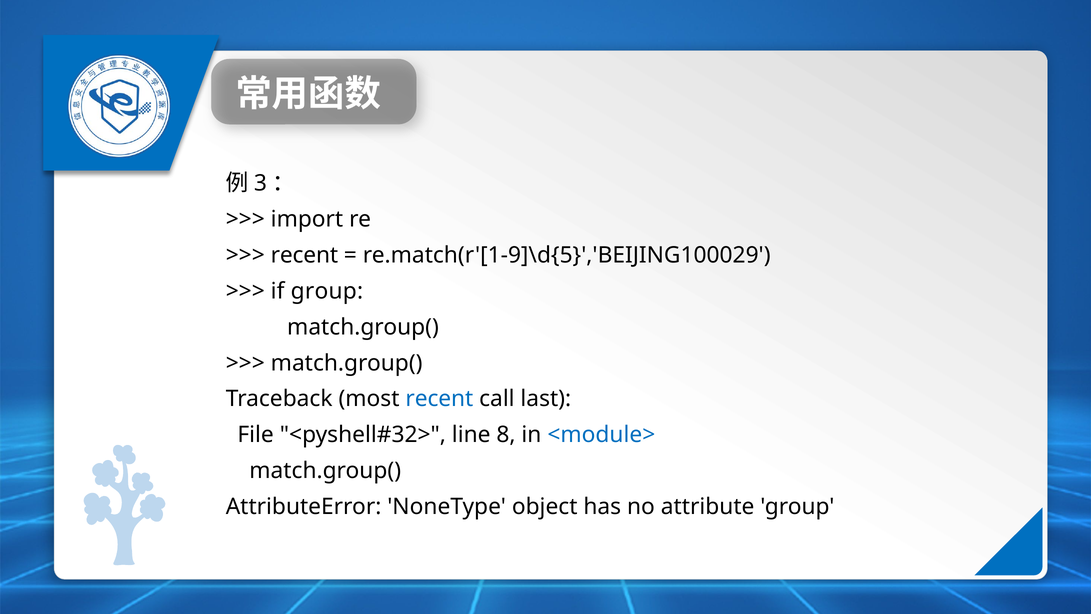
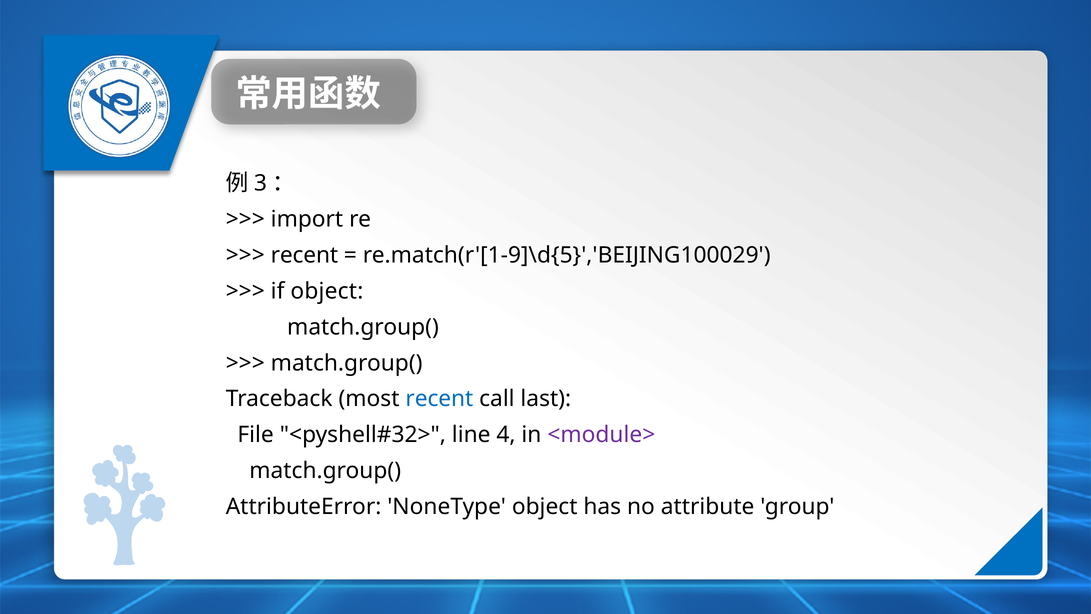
if group: group -> object
8: 8 -> 4
<module> colour: blue -> purple
